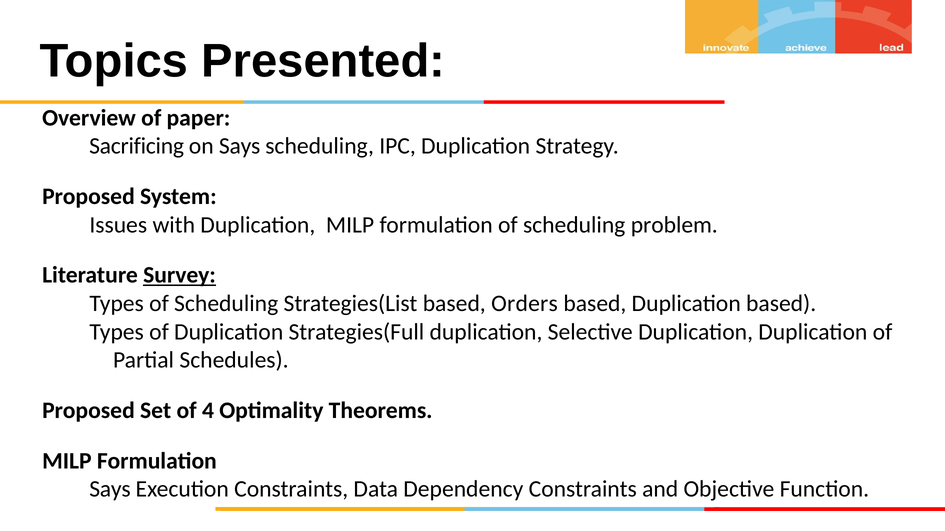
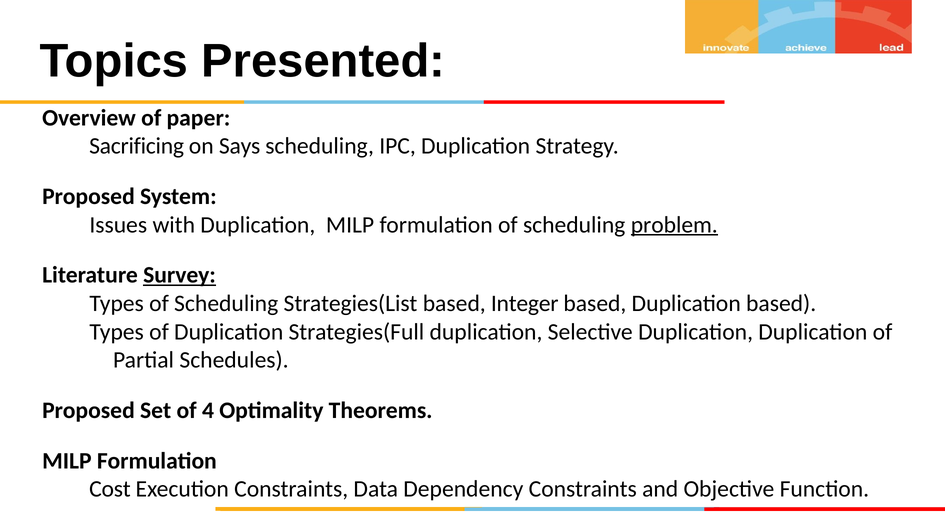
problem underline: none -> present
Orders: Orders -> Integer
Says at (110, 490): Says -> Cost
